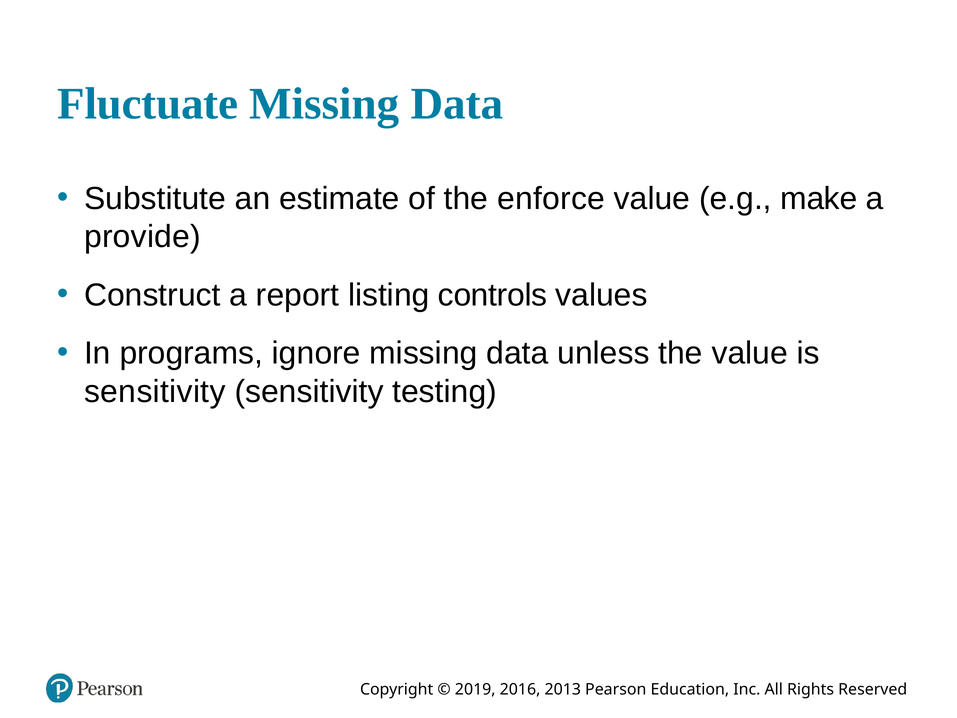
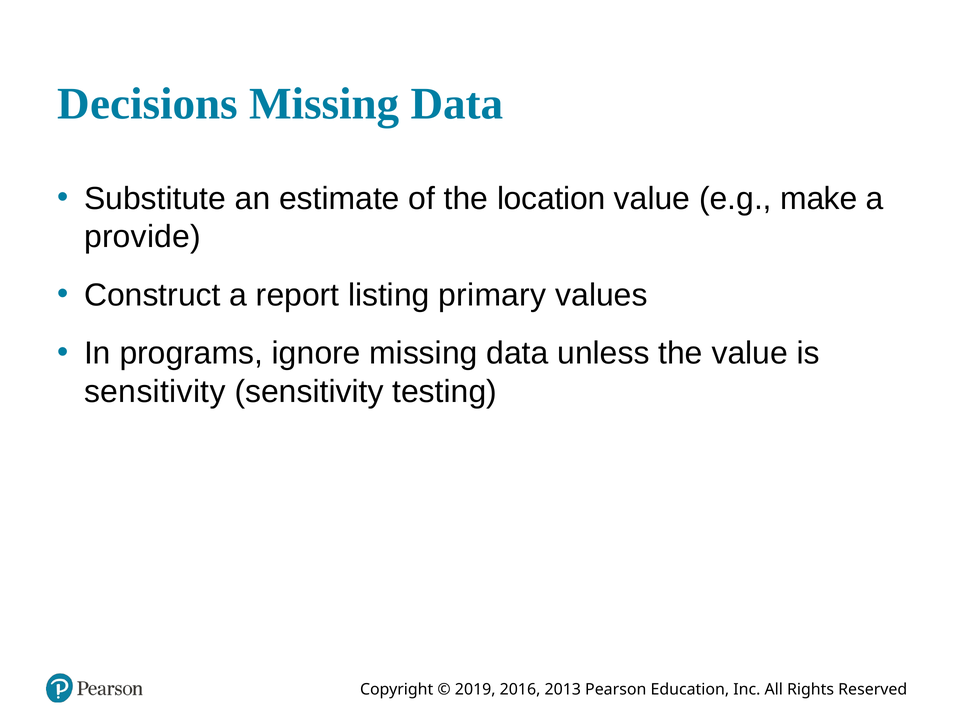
Fluctuate: Fluctuate -> Decisions
enforce: enforce -> location
controls: controls -> primary
